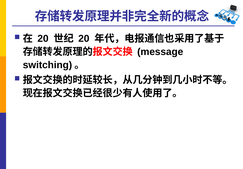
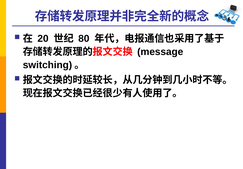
20 at (84, 38): 20 -> 80
